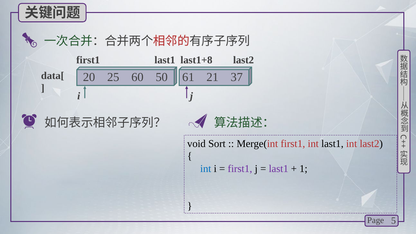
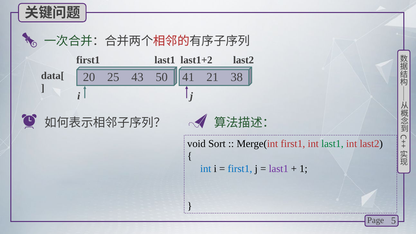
last1+8: last1+8 -> last1+2
60: 60 -> 43
61: 61 -> 41
37: 37 -> 38
last1 at (332, 144) colour: black -> green
first1 at (240, 169) colour: purple -> blue
